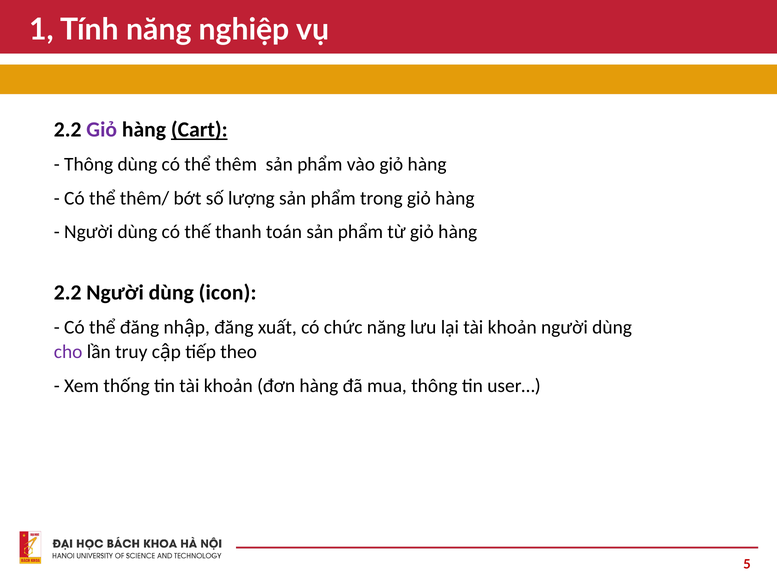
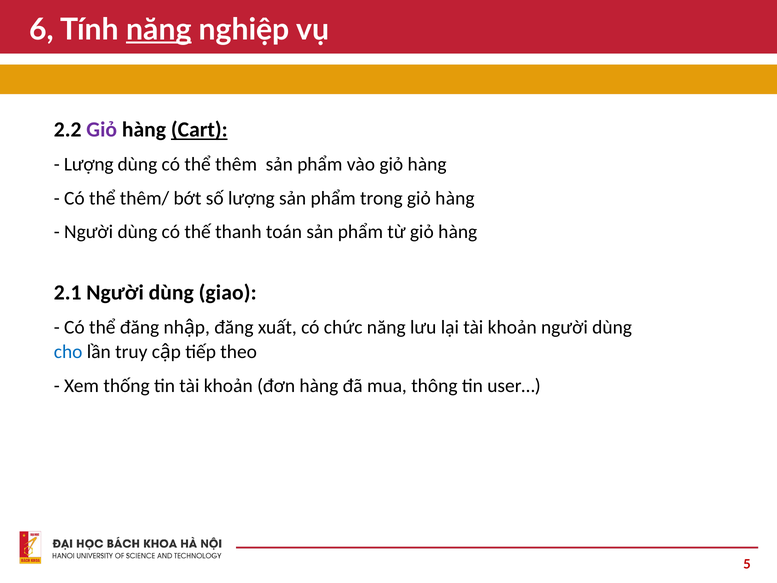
1: 1 -> 6
năng at (159, 30) underline: none -> present
Thông at (89, 164): Thông -> Lượng
2.2 at (68, 292): 2.2 -> 2.1
icon: icon -> giao
cho colour: purple -> blue
